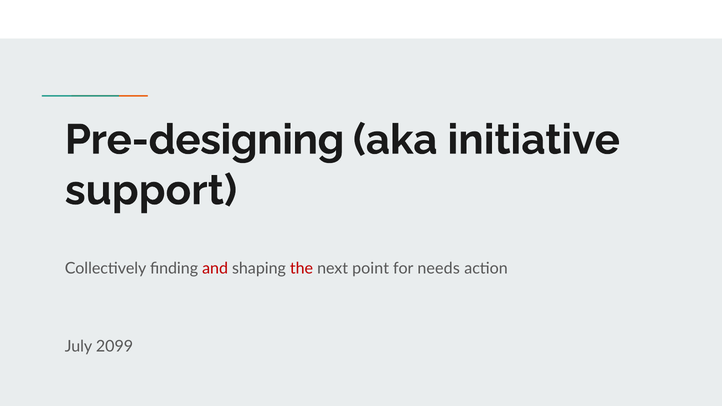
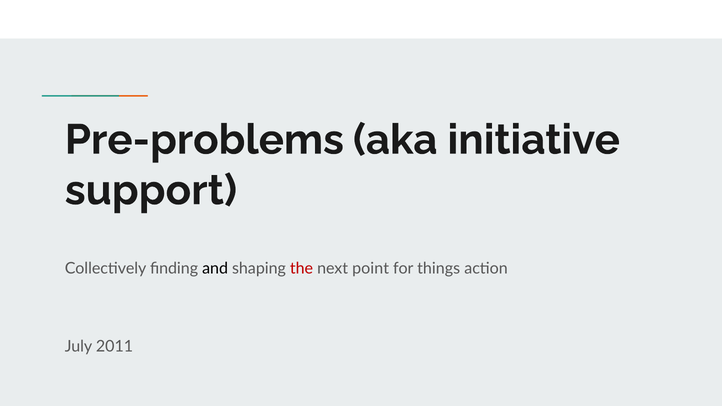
Pre-designing: Pre-designing -> Pre-problems
and colour: red -> black
needs: needs -> things
2099: 2099 -> 2011
